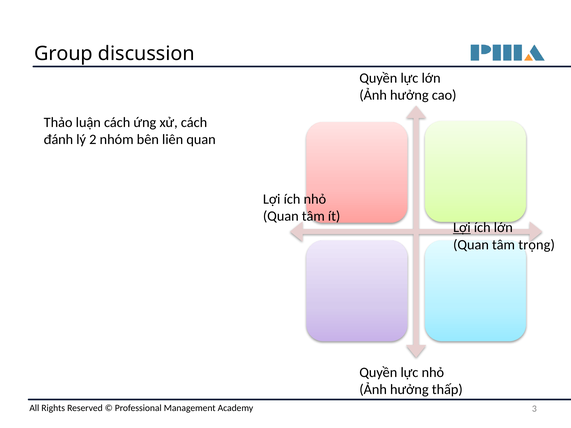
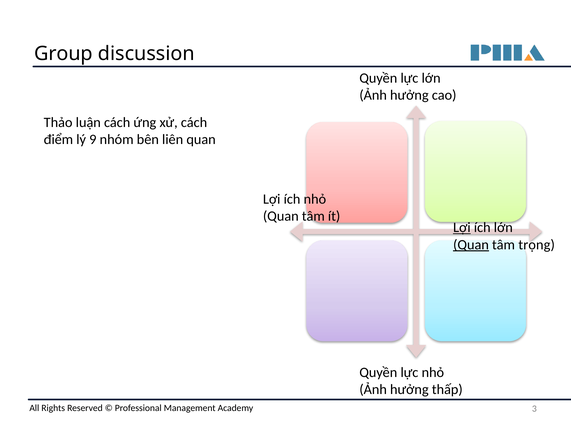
đánh: đánh -> điểm
2: 2 -> 9
Quan at (471, 245) underline: none -> present
